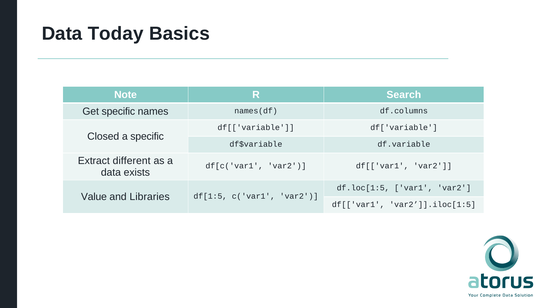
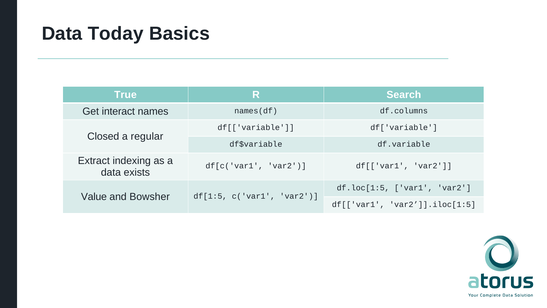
Note: Note -> True
Get specific: specific -> interact
a specific: specific -> regular
different: different -> indexing
Libraries: Libraries -> Bowsher
